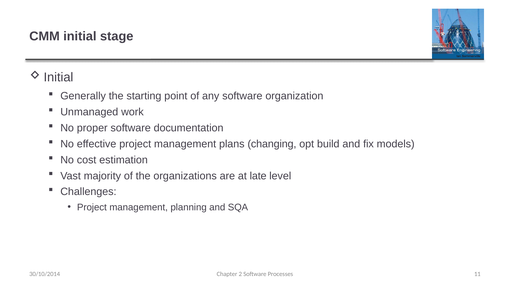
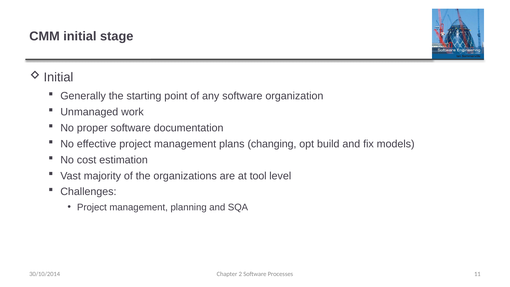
late: late -> tool
